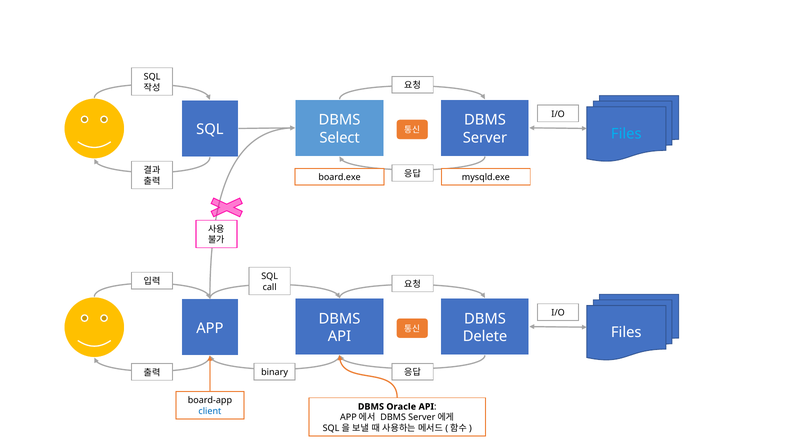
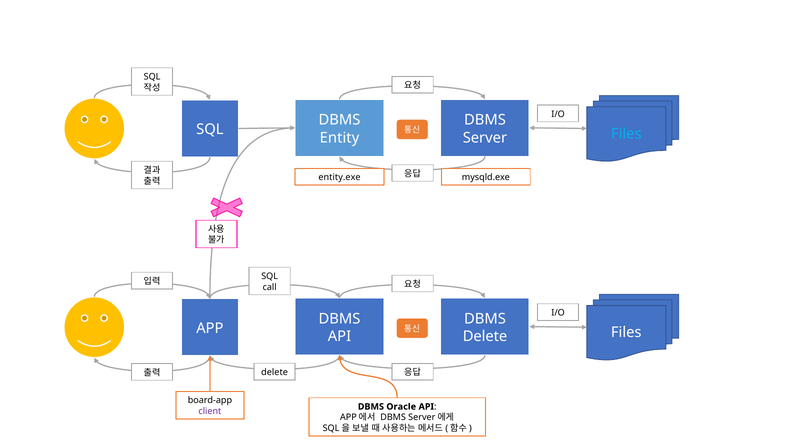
Select: Select -> Entity
board.exe: board.exe -> entity.exe
binary at (275, 372): binary -> delete
client colour: blue -> purple
